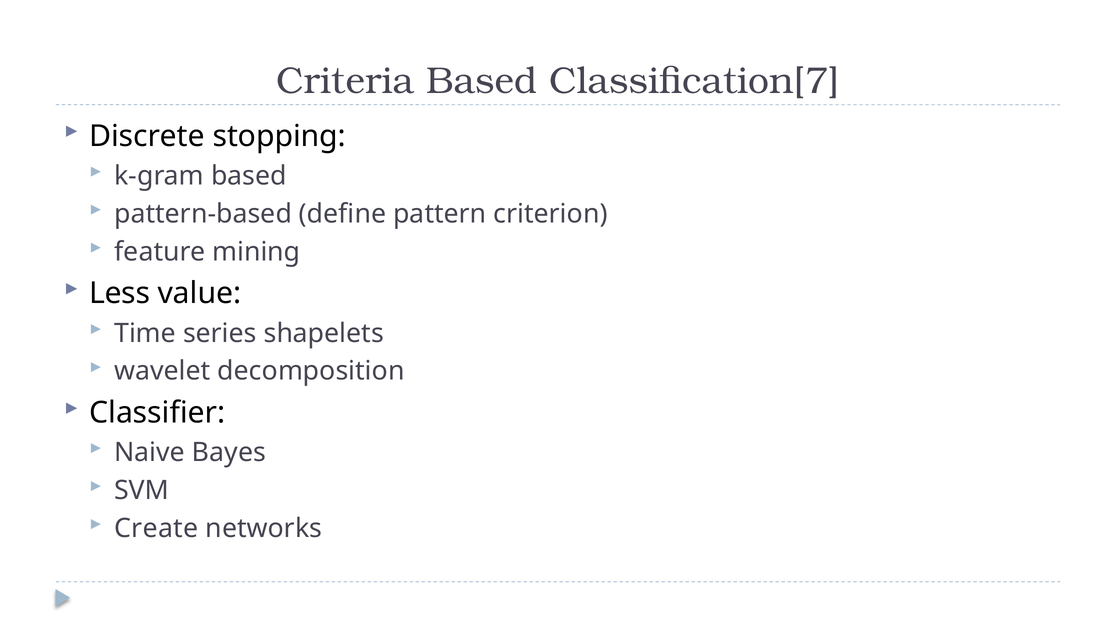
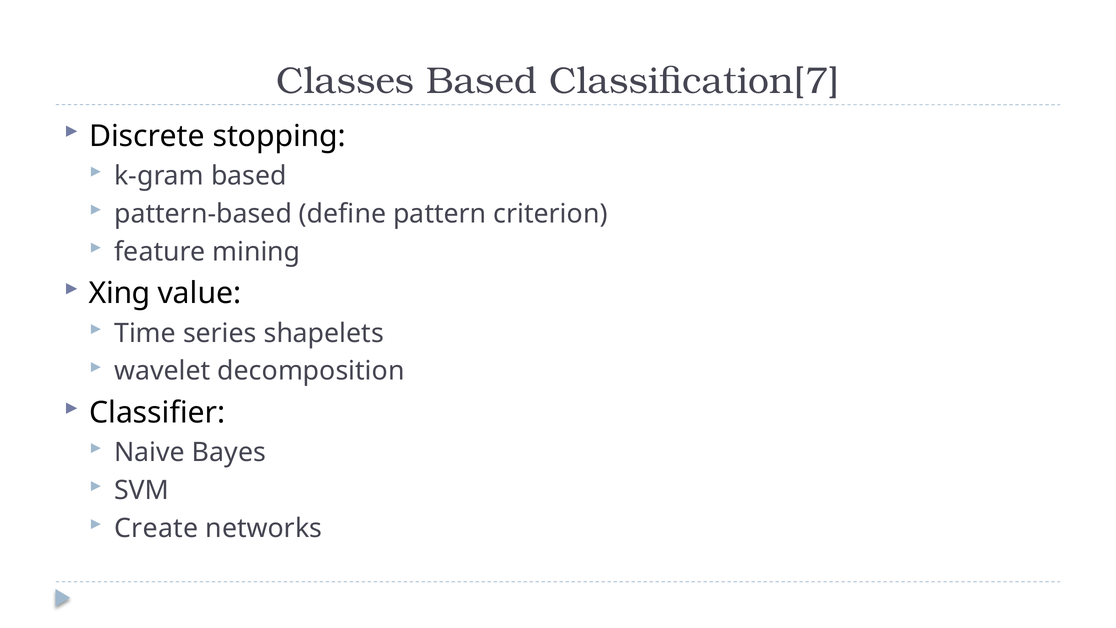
Criteria: Criteria -> Classes
Less: Less -> Xing
